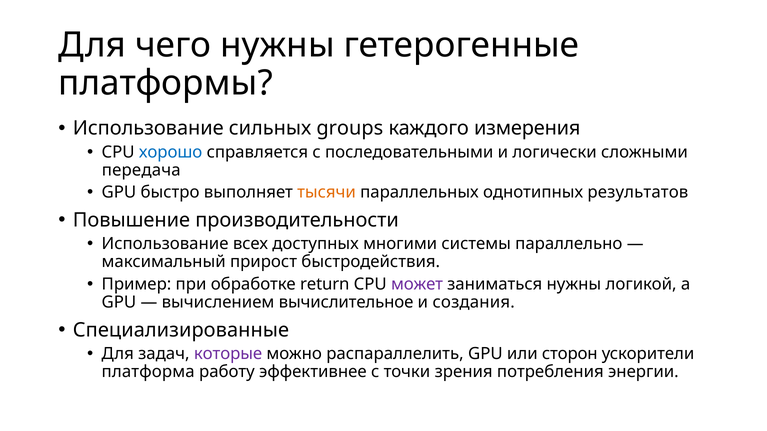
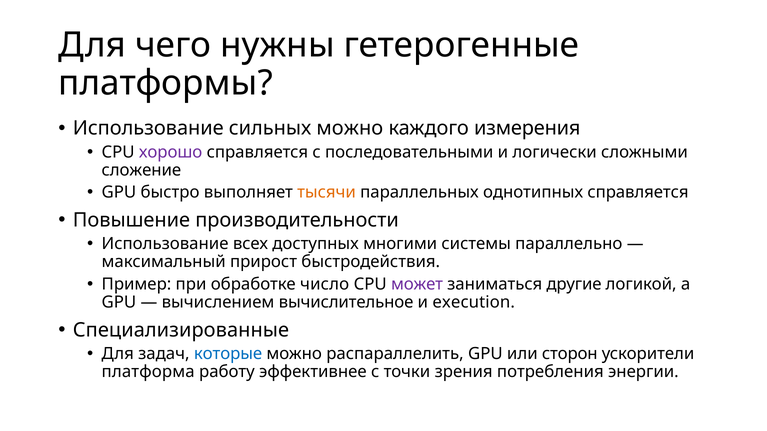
сильных groups: groups -> можно
хорошо colour: blue -> purple
передача: передача -> сложение
однотипных результатов: результатов -> справляется
return: return -> число
заниматься нужны: нужны -> другие
создания: создания -> execution
которые colour: purple -> blue
